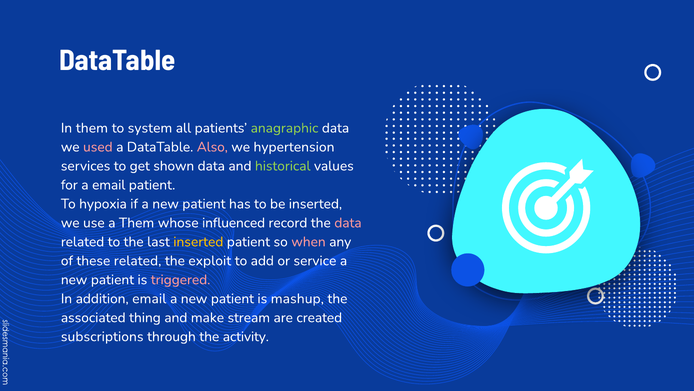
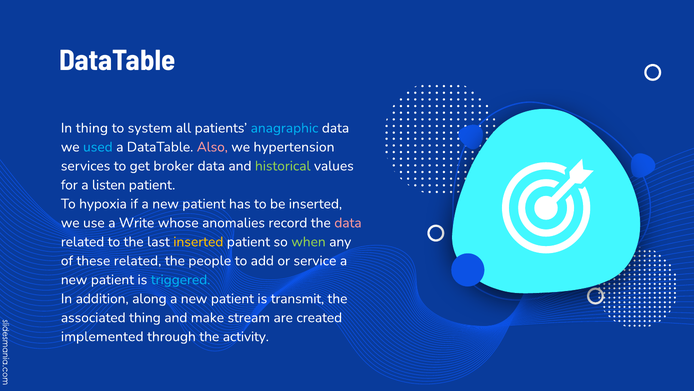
In them: them -> thing
anagraphic colour: light green -> light blue
used colour: pink -> light blue
shown: shown -> broker
a email: email -> listen
a Them: Them -> Write
influenced: influenced -> anomalies
when colour: pink -> light green
exploit: exploit -> people
triggered colour: pink -> light blue
addition email: email -> along
mashup: mashup -> transmit
subscriptions: subscriptions -> implemented
